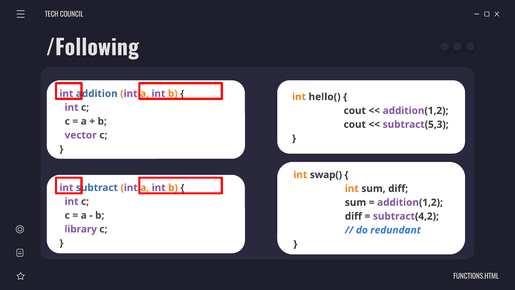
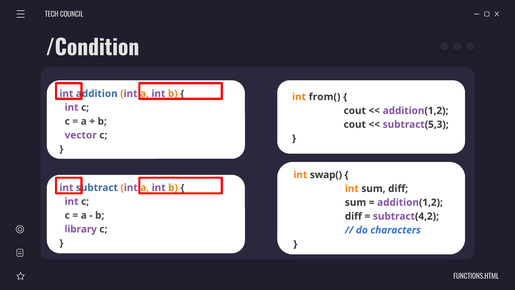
/Following: /Following -> /Condition
hello(: hello( -> from(
redundant: redundant -> characters
